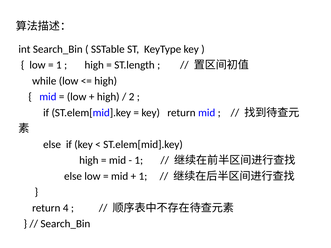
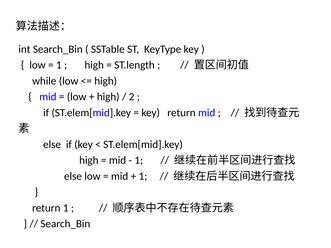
return 4: 4 -> 1
